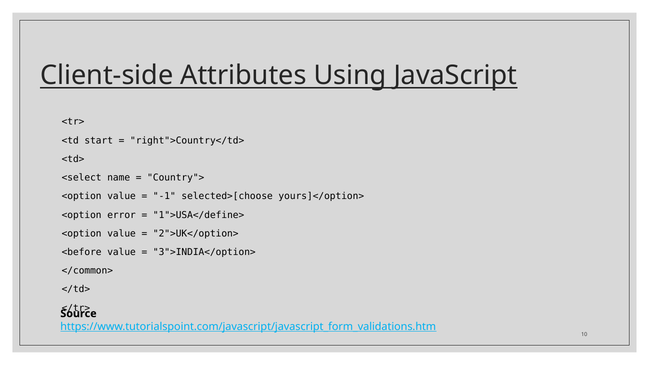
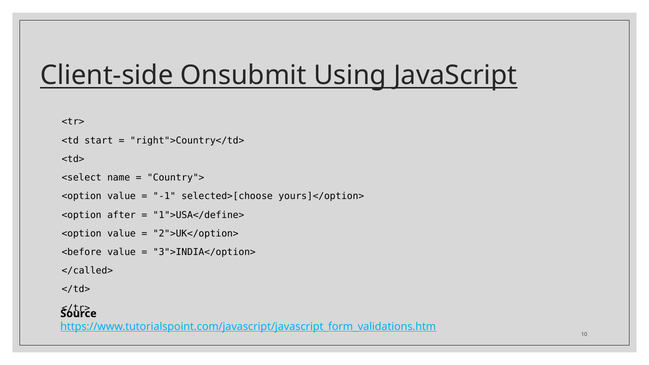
Attributes: Attributes -> Onsubmit
error: error -> after
</common>: </common> -> </called>
